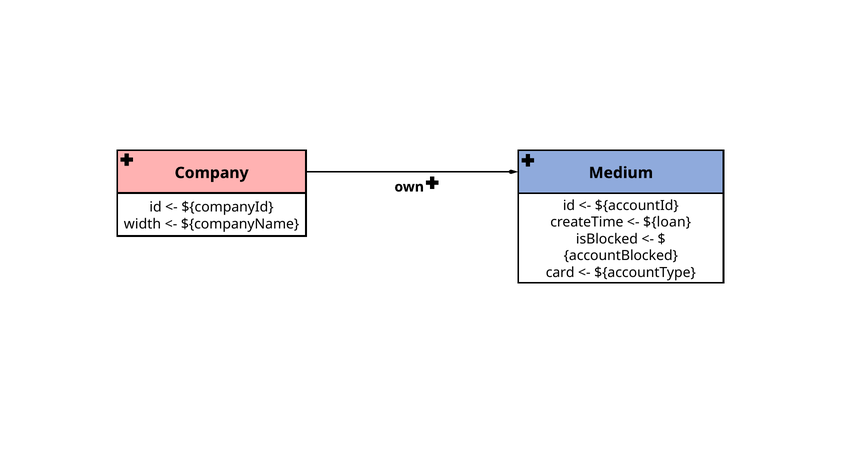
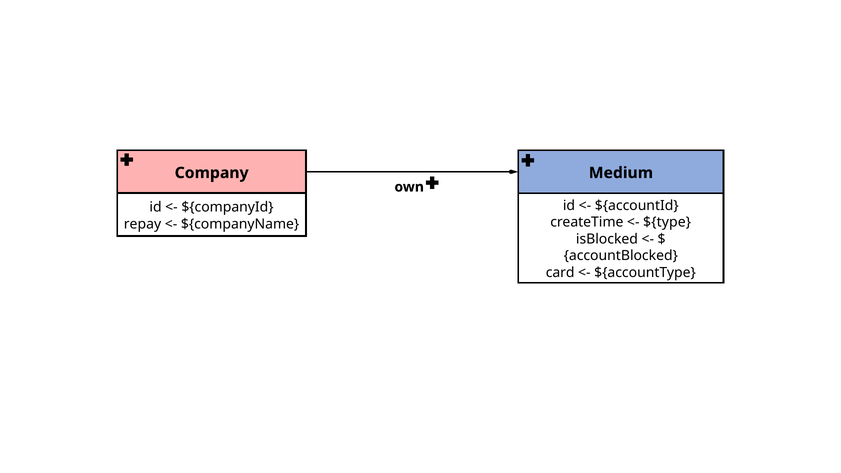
${loan: ${loan -> ${type
width: width -> repay
